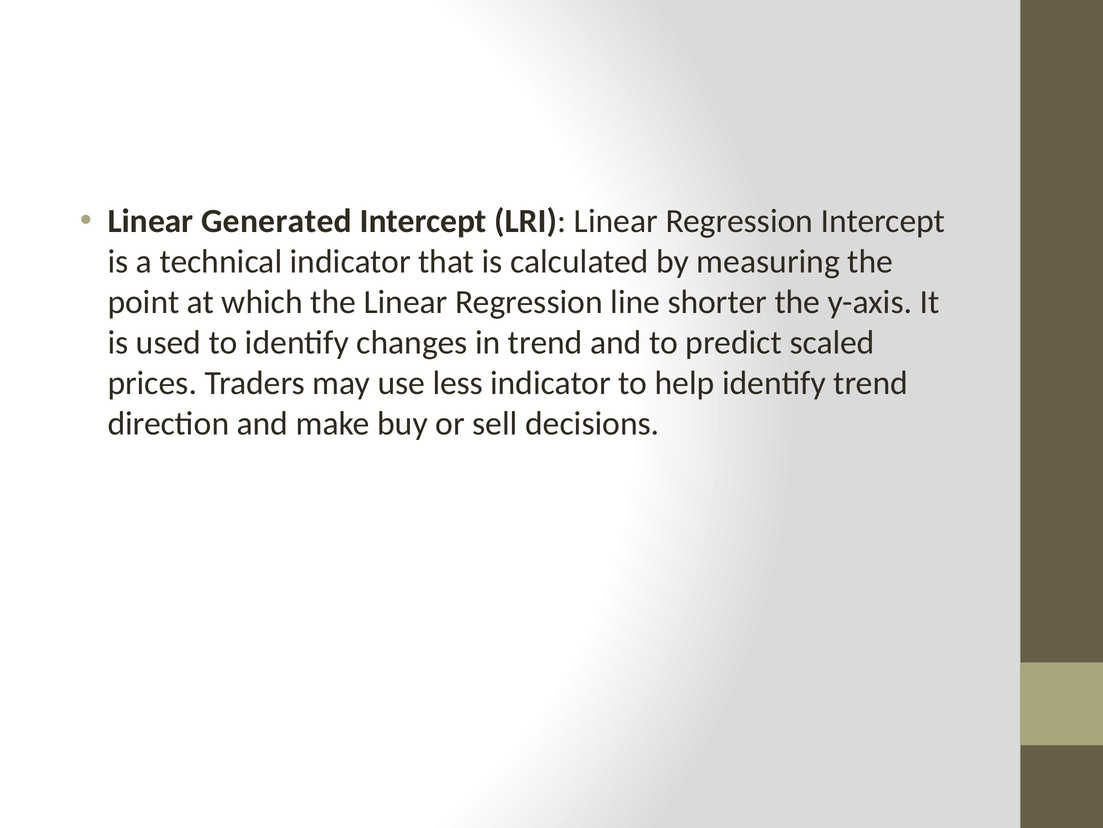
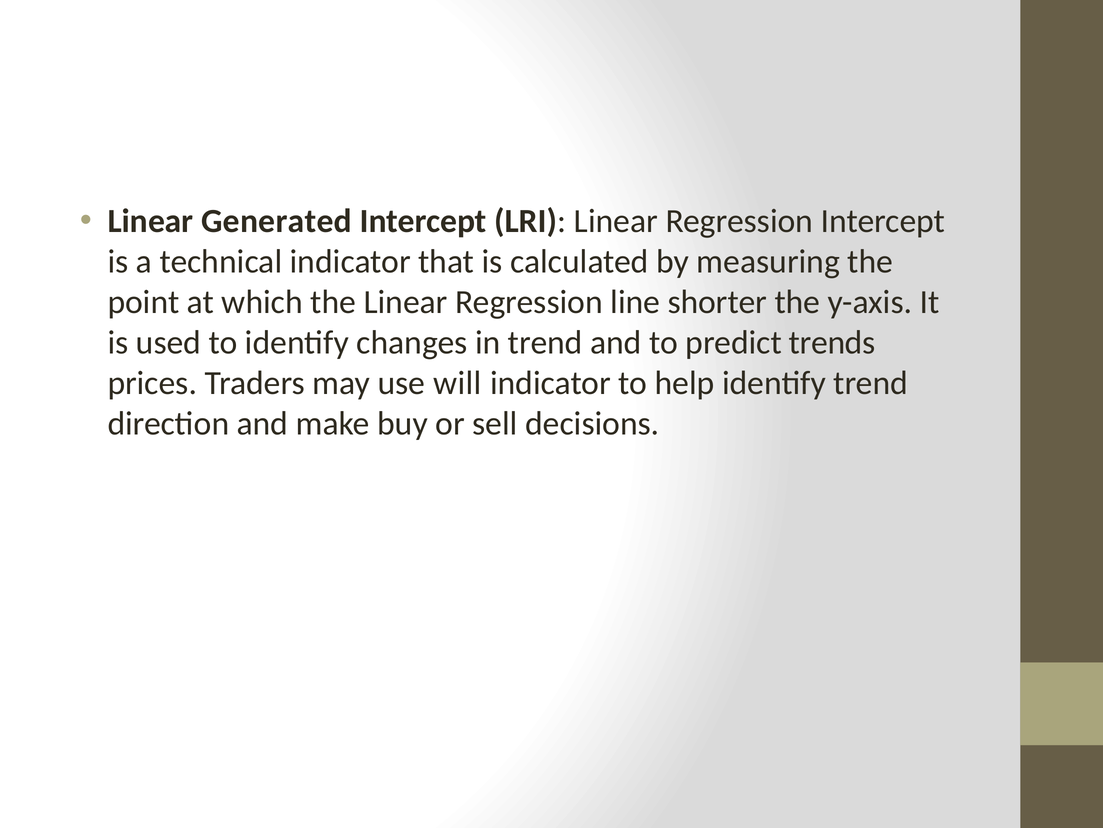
scaled: scaled -> trends
less: less -> will
